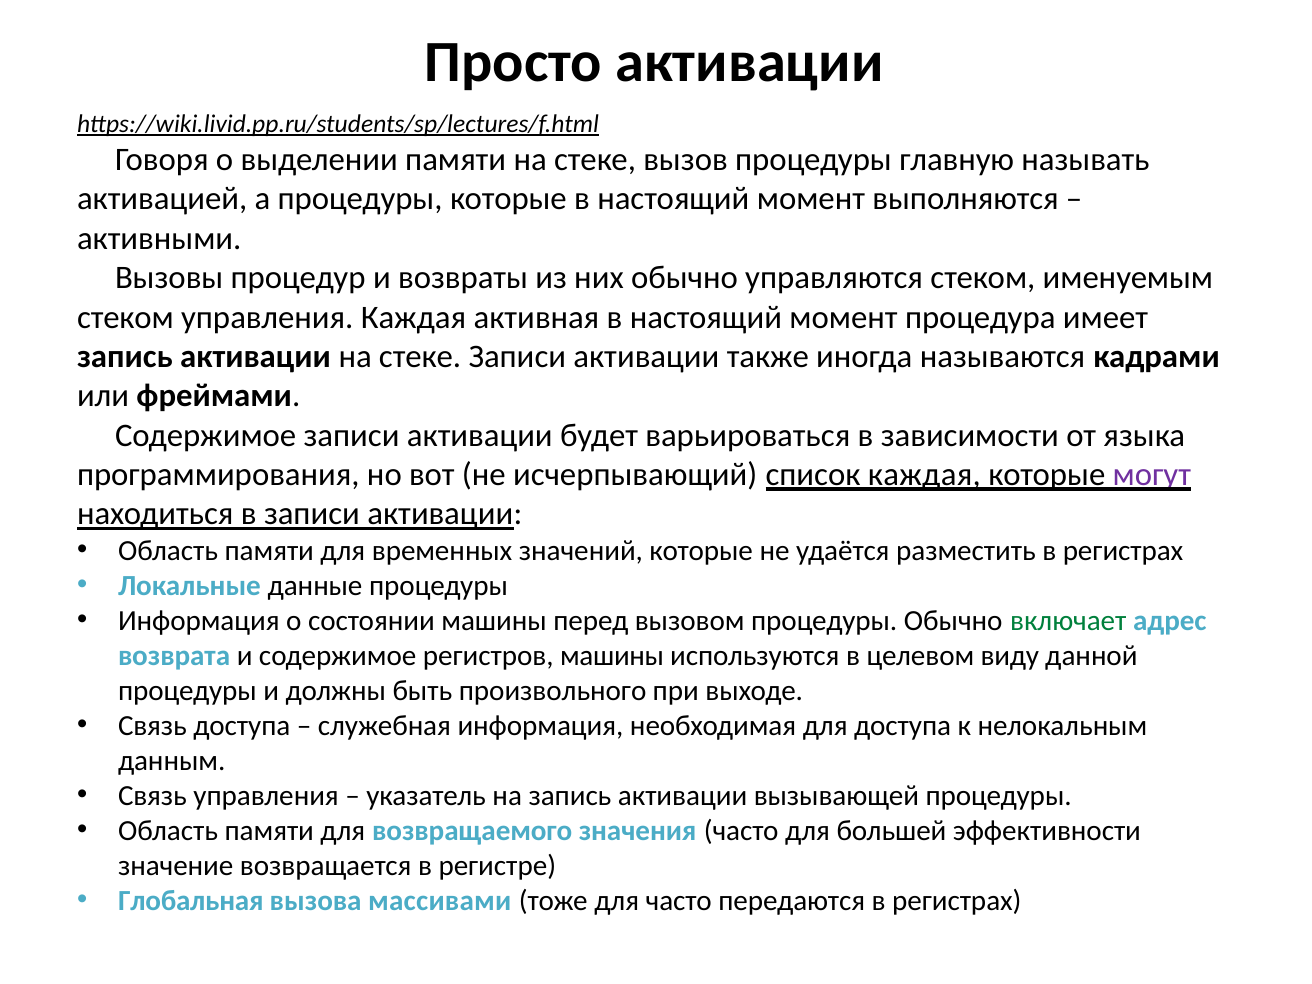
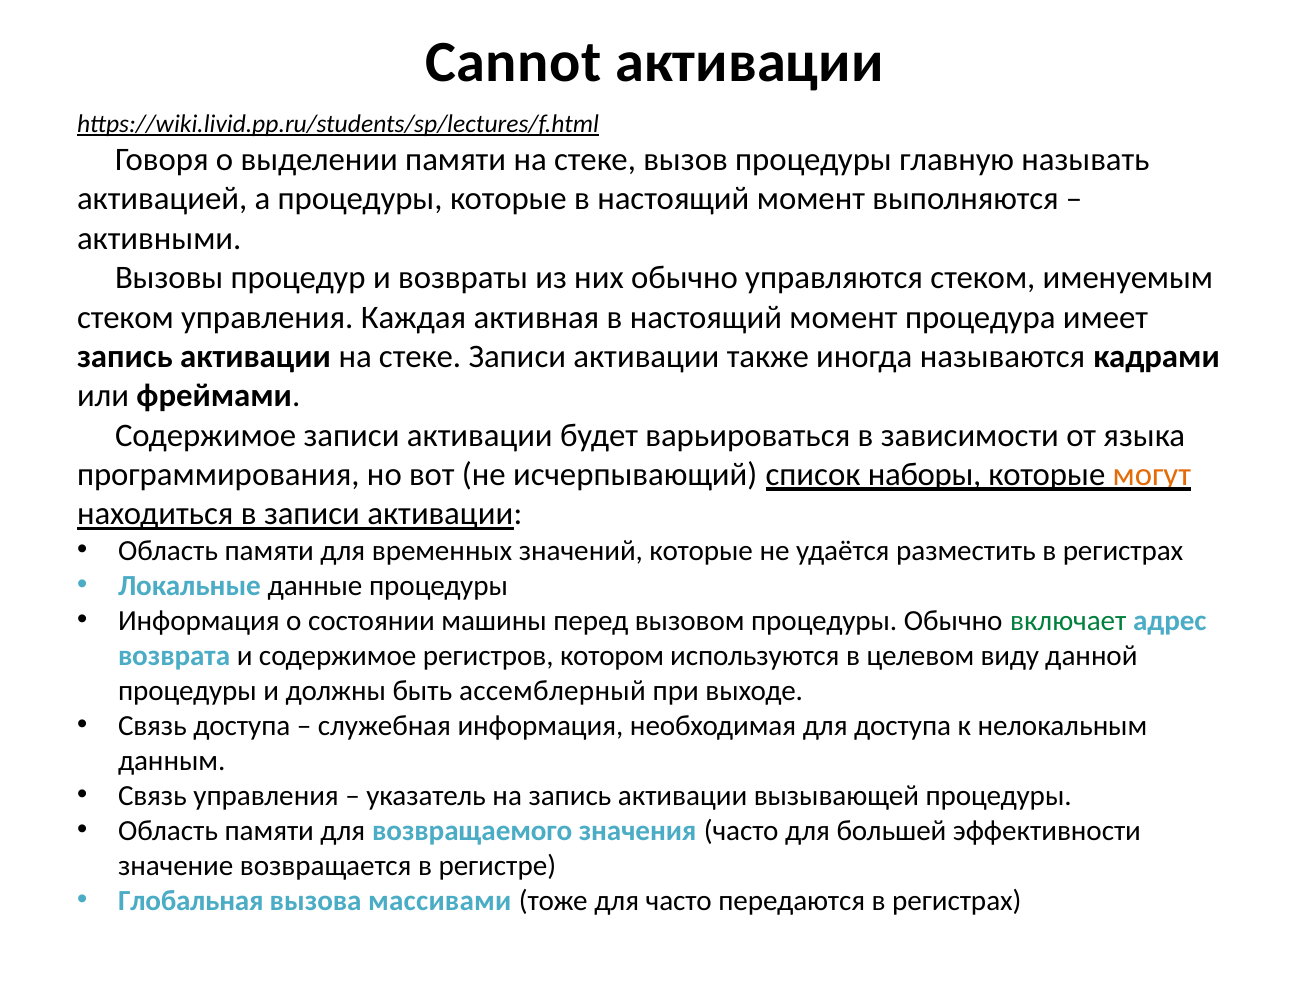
Просто: Просто -> Cannot
список каждая: каждая -> наборы
могут colour: purple -> orange
регистров машины: машины -> котором
произвольного: произвольного -> ассемблерный
